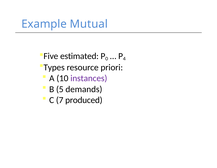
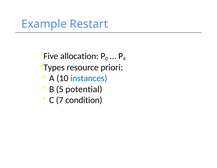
Mutual: Mutual -> Restart
estimated: estimated -> allocation
instances colour: purple -> blue
demands: demands -> potential
produced: produced -> condition
